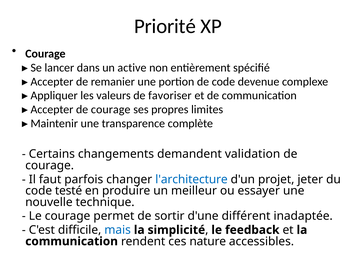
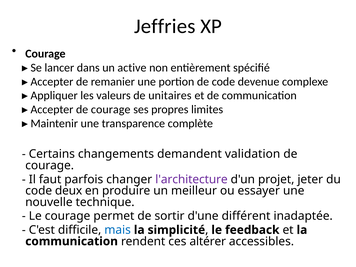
Priorité: Priorité -> Jeffries
favoriser: favoriser -> unitaires
l'architecture colour: blue -> purple
testé: testé -> deux
nature: nature -> altérer
